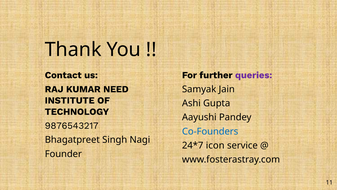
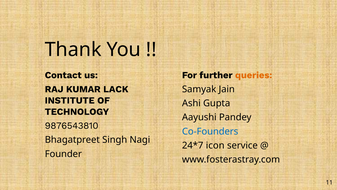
queries colour: purple -> orange
NEED: NEED -> LACK
9876543217: 9876543217 -> 9876543810
